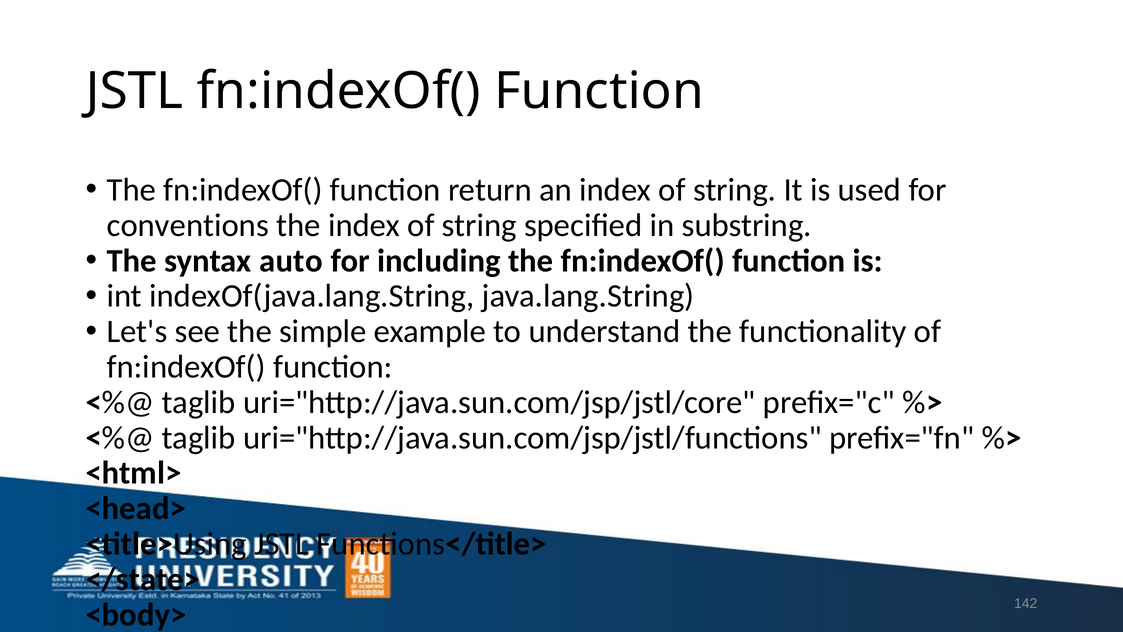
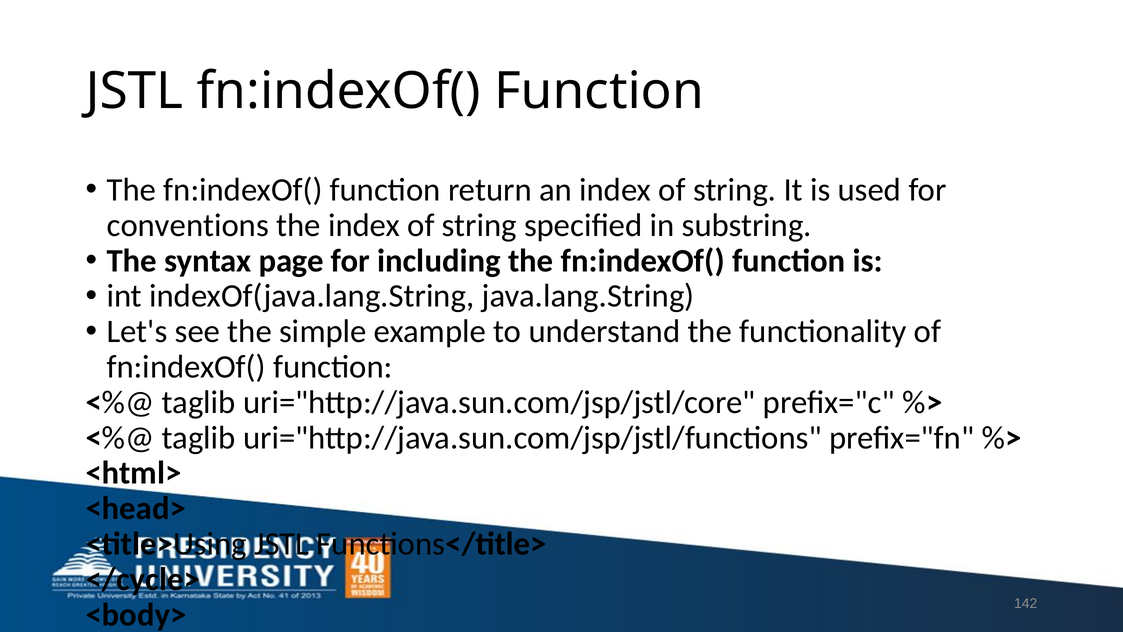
auto: auto -> page
</state>: </state> -> </cycle>
